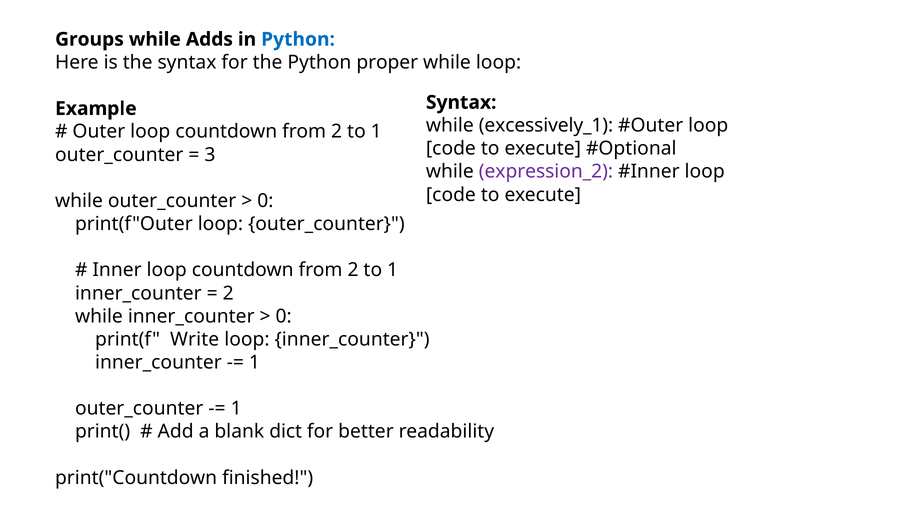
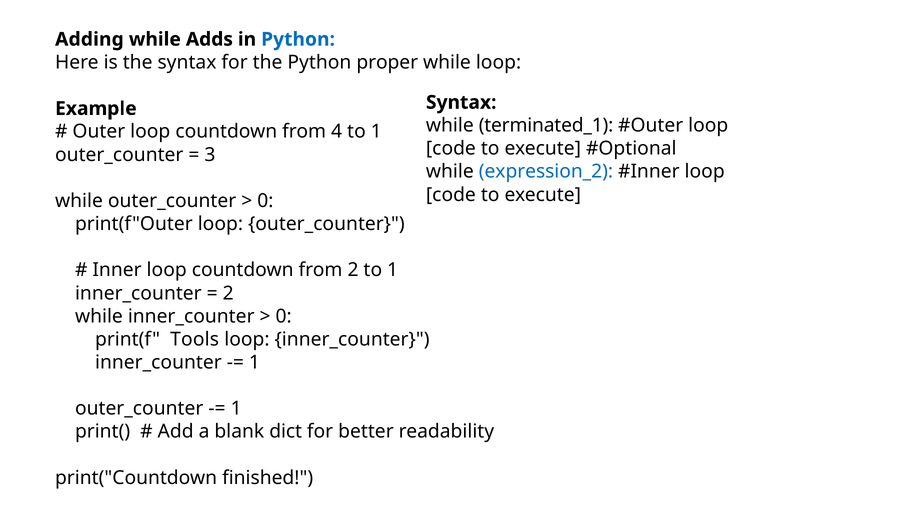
Groups: Groups -> Adding
excessively_1: excessively_1 -> terminated_1
2 at (337, 132): 2 -> 4
expression_2 colour: purple -> blue
Write: Write -> Tools
